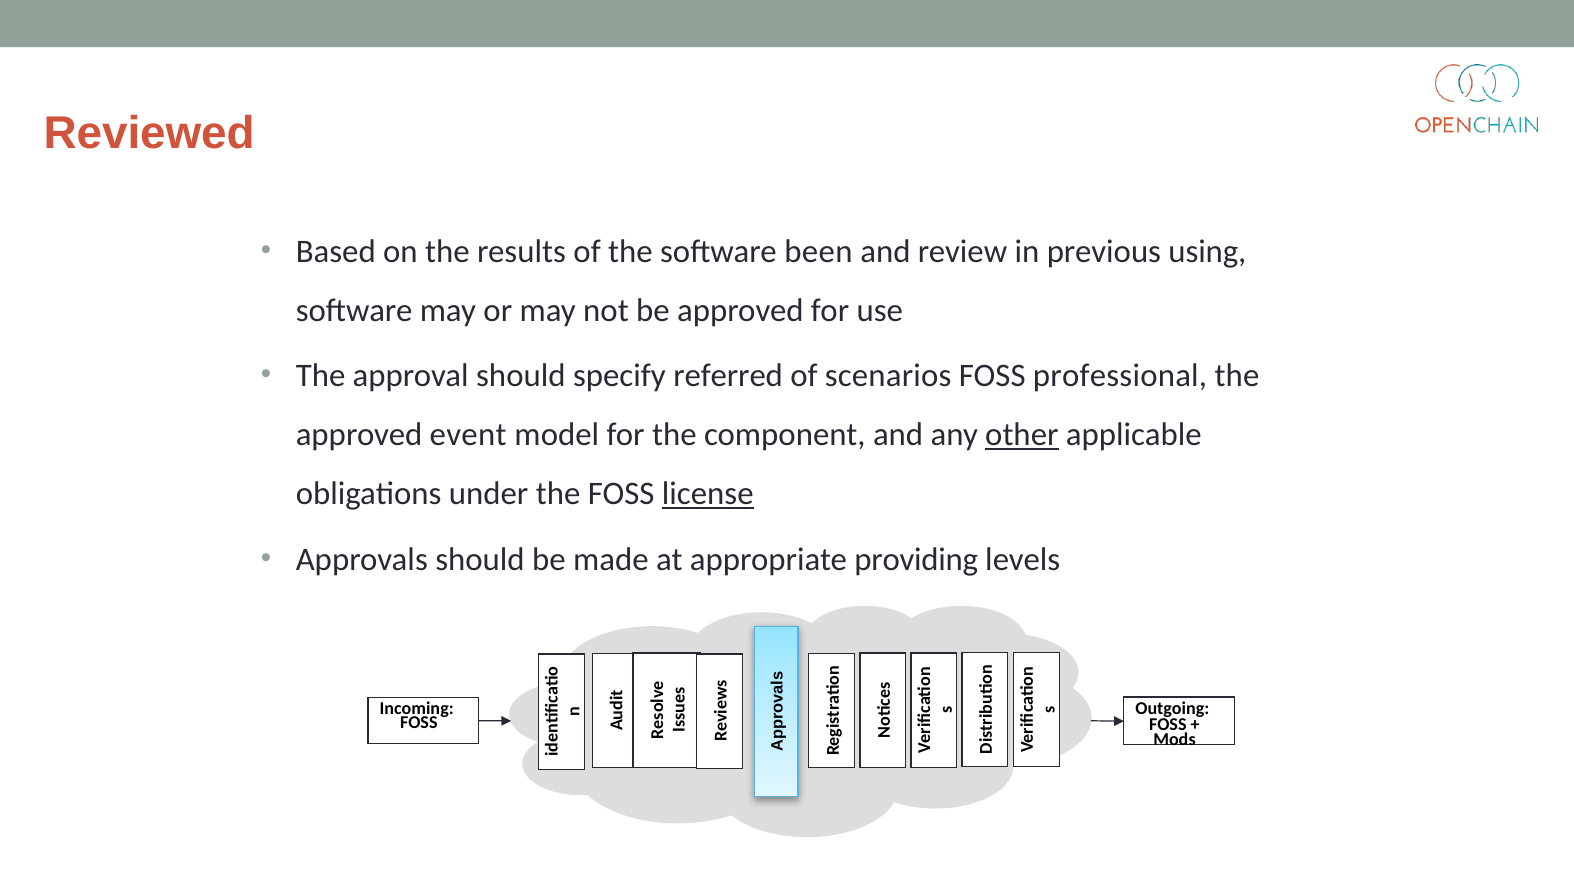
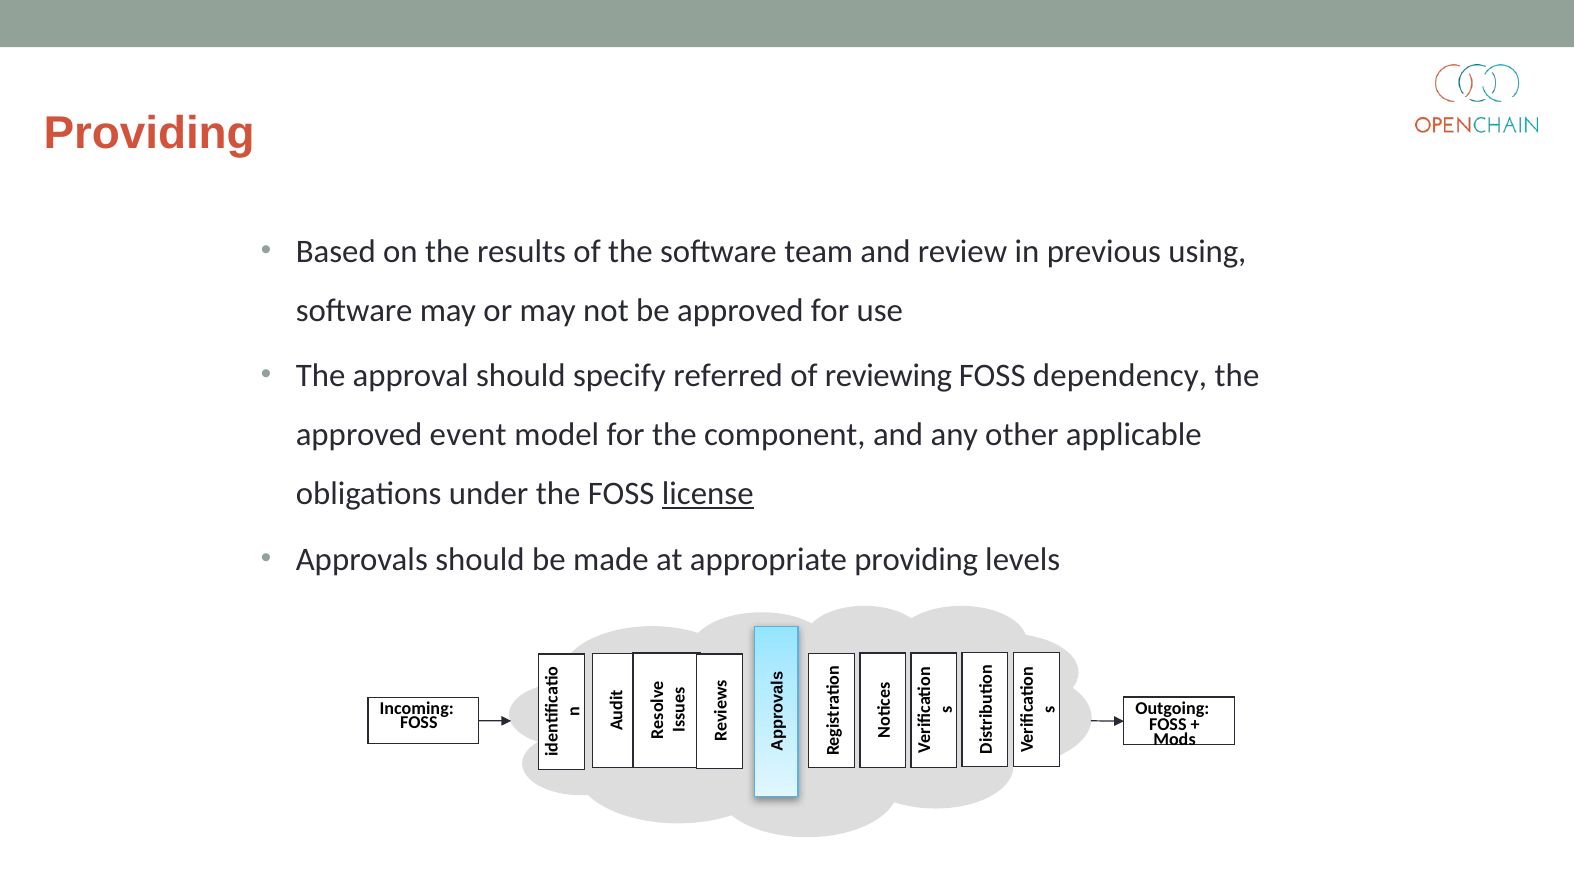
Reviewed at (149, 134): Reviewed -> Providing
been: been -> team
scenarios: scenarios -> reviewing
professional: professional -> dependency
other underline: present -> none
